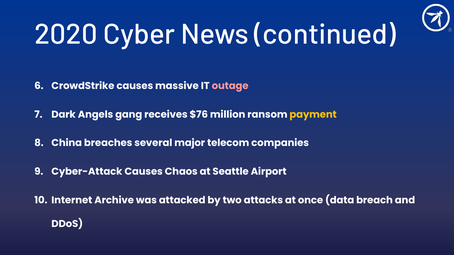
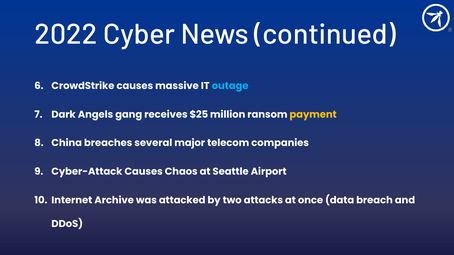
2020: 2020 -> 2022
outage colour: pink -> light blue
$76: $76 -> $25
